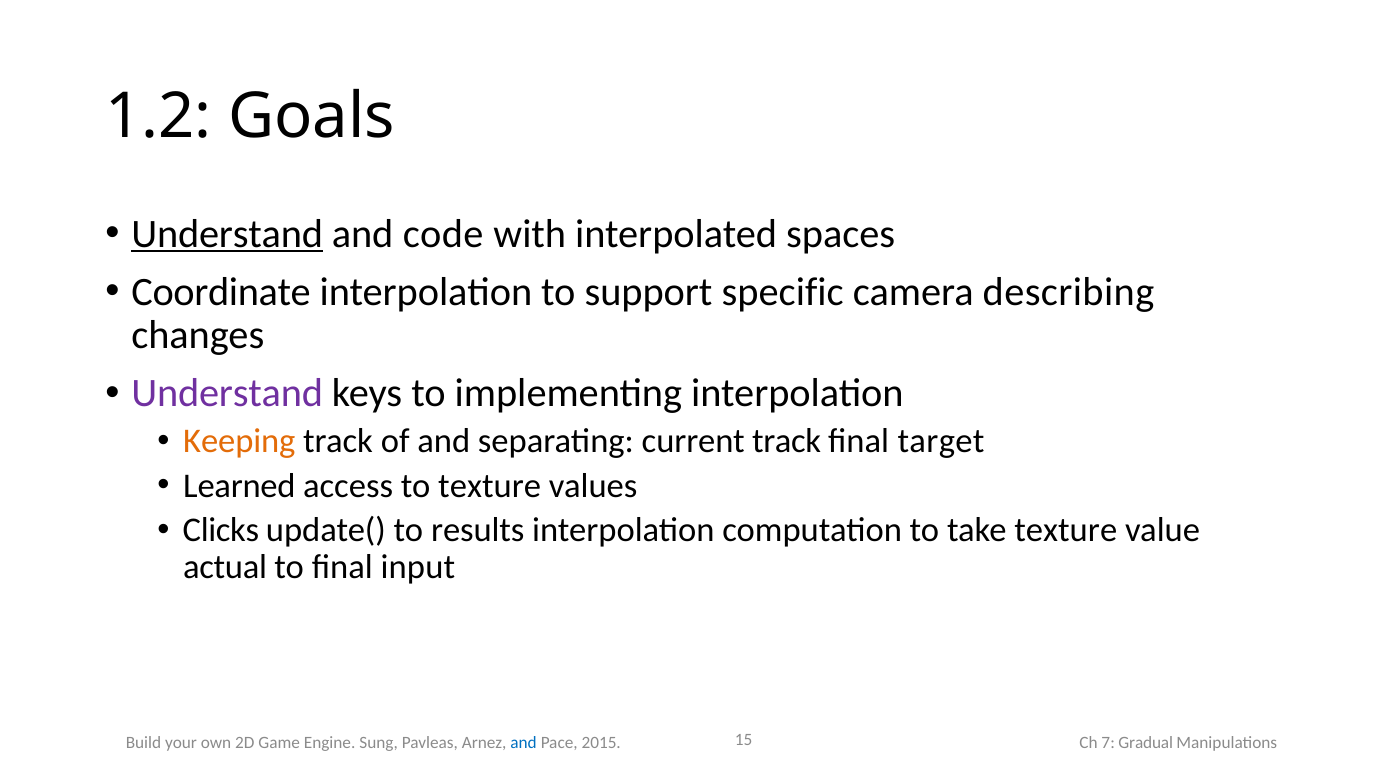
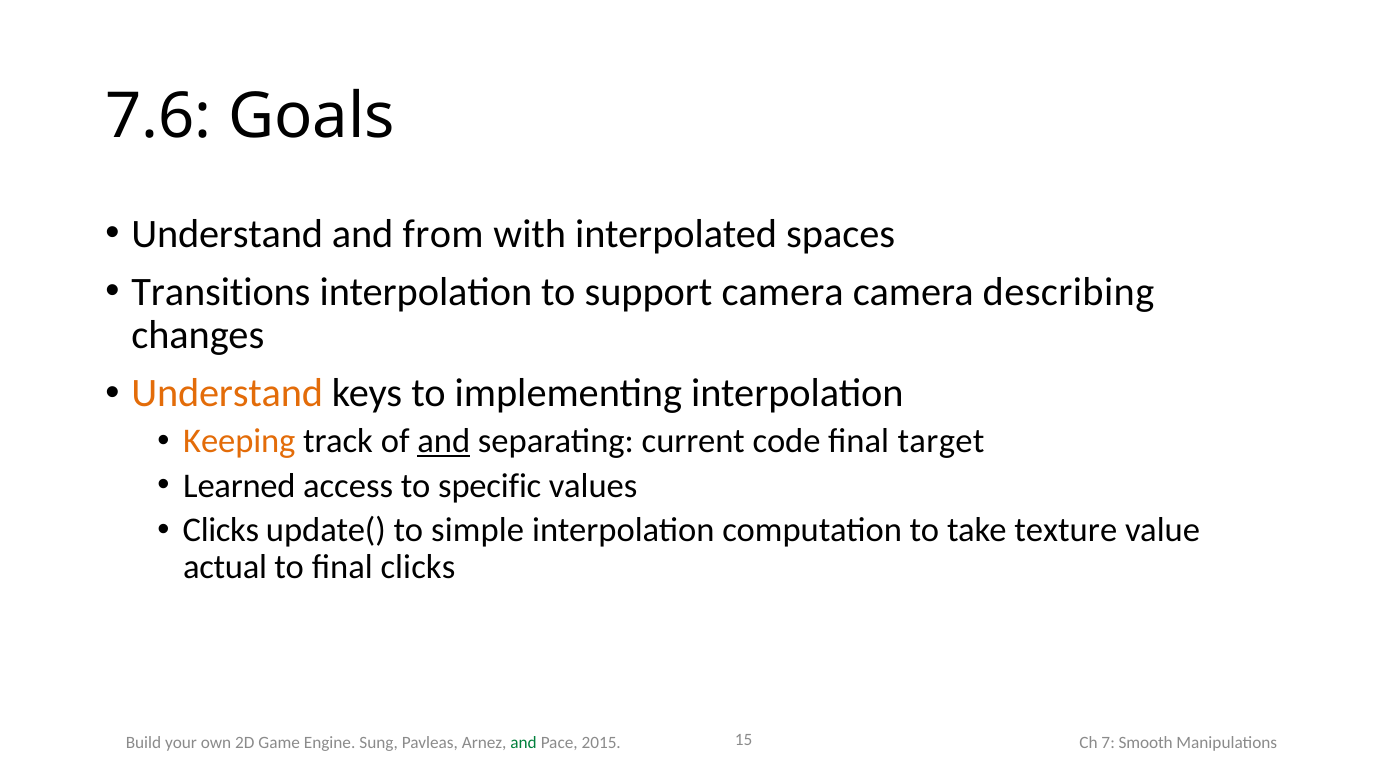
1.2: 1.2 -> 7.6
Understand at (227, 234) underline: present -> none
code: code -> from
Coordinate: Coordinate -> Transitions
support specific: specific -> camera
Understand at (227, 393) colour: purple -> orange
and at (444, 441) underline: none -> present
current track: track -> code
to texture: texture -> specific
results: results -> simple
final input: input -> clicks
and at (524, 743) colour: blue -> green
Gradual: Gradual -> Smooth
